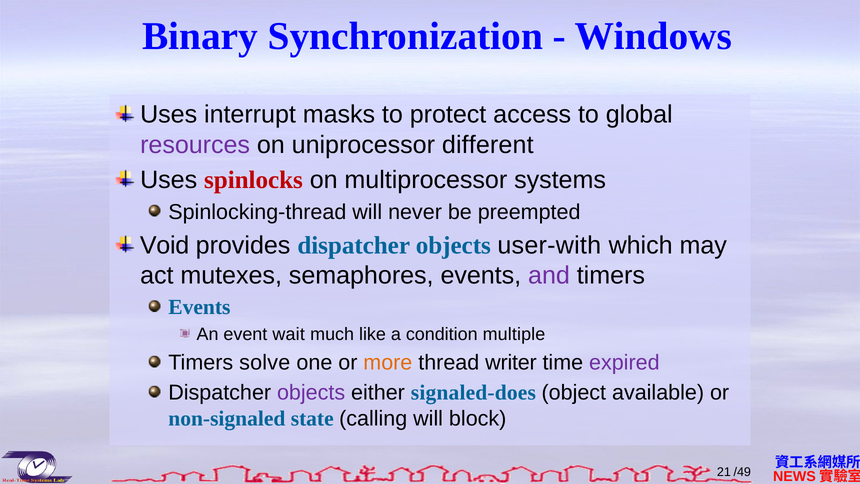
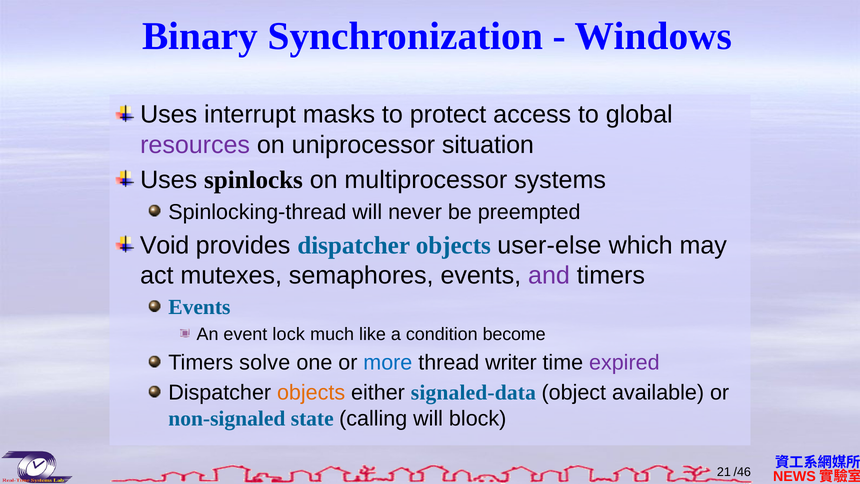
different: different -> situation
spinlocks colour: red -> black
user-with: user-with -> user-else
wait: wait -> lock
multiple: multiple -> become
more colour: orange -> blue
objects at (311, 392) colour: purple -> orange
signaled-does: signaled-does -> signaled-data
/49: /49 -> /46
